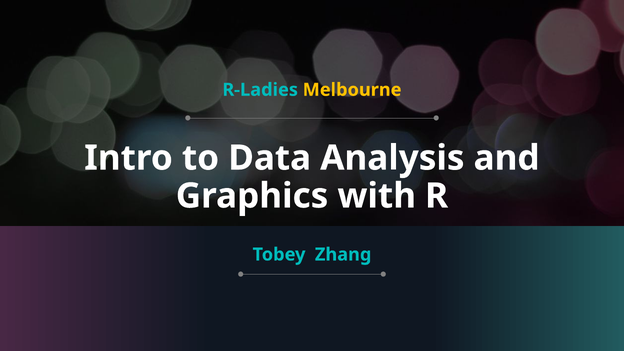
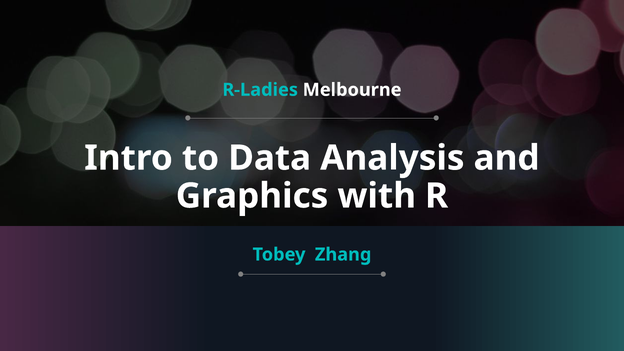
Melbourne colour: yellow -> white
